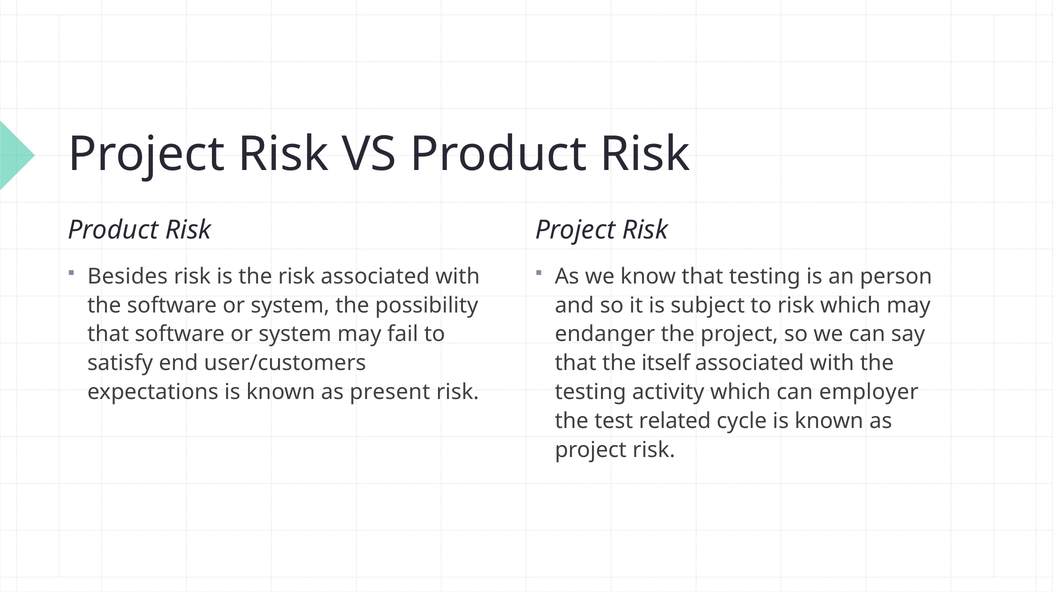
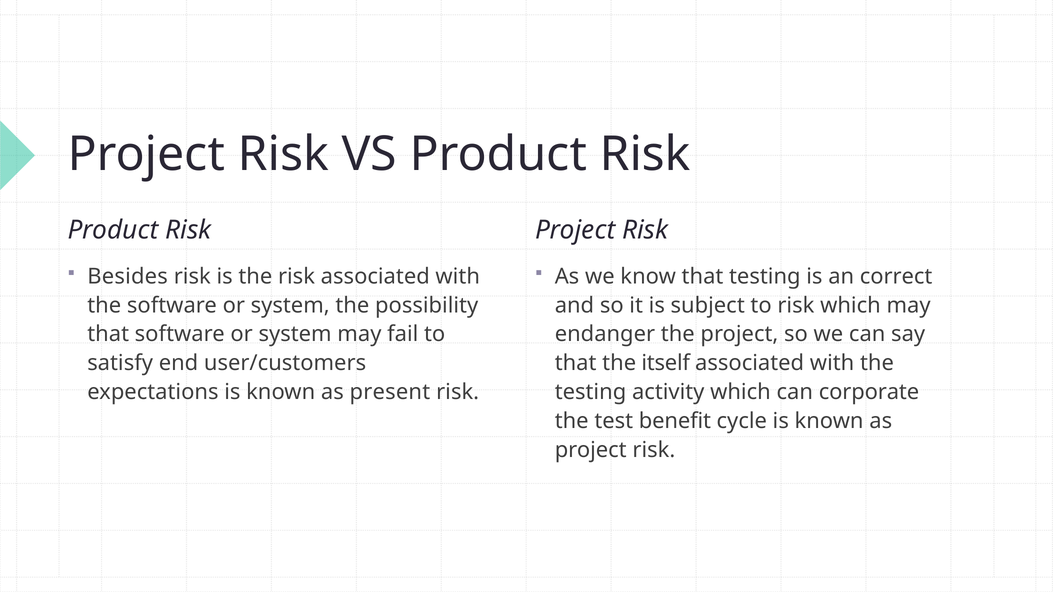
person: person -> correct
employer: employer -> corporate
related: related -> benefit
